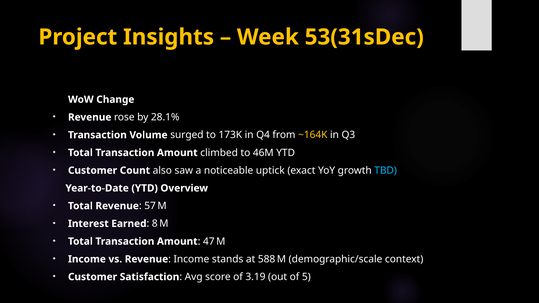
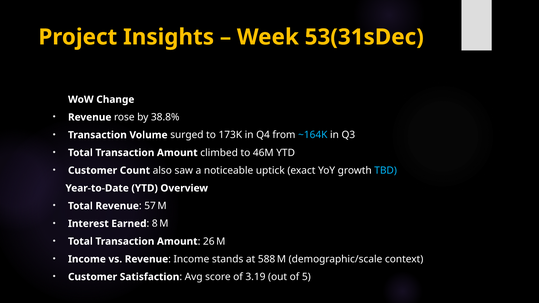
28.1%: 28.1% -> 38.8%
~164K colour: yellow -> light blue
47: 47 -> 26
